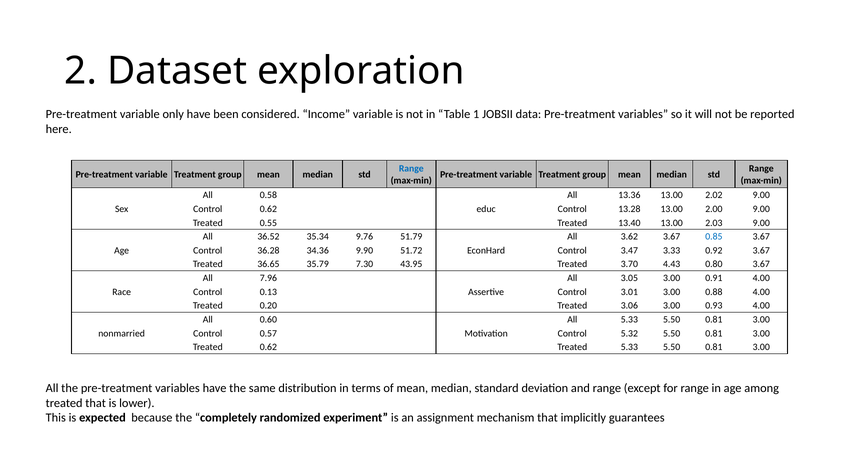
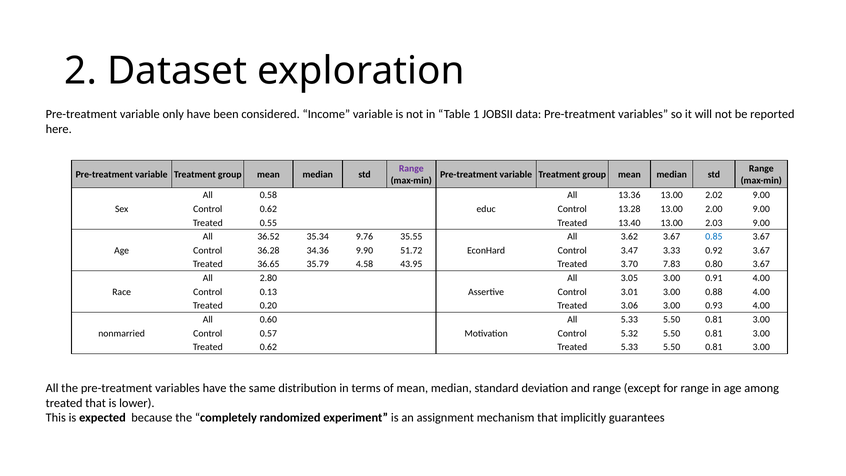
Range at (411, 169) colour: blue -> purple
51.79: 51.79 -> 35.55
7.30: 7.30 -> 4.58
4.43: 4.43 -> 7.83
7.96: 7.96 -> 2.80
